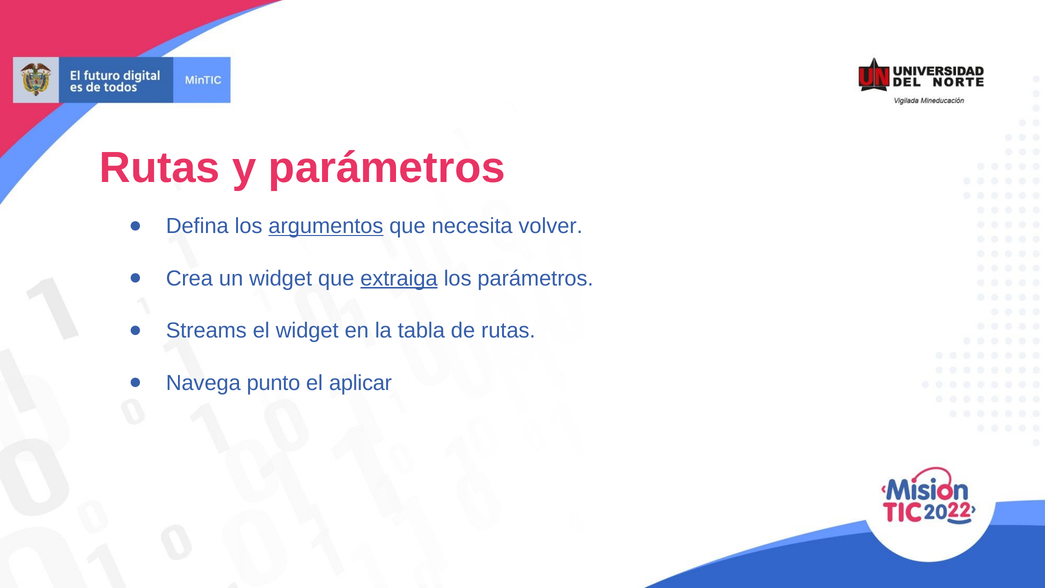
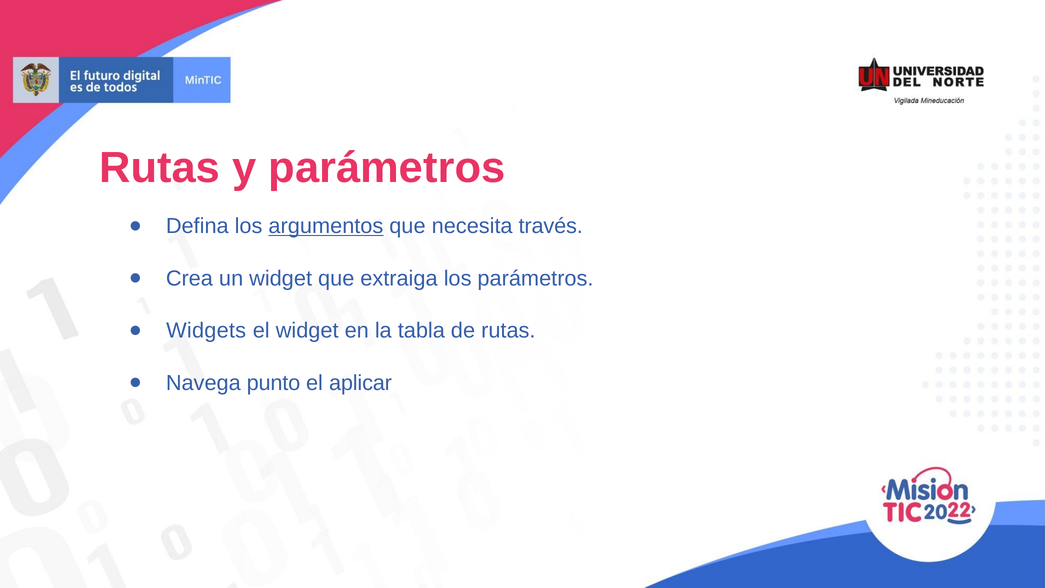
volver: volver -> través
extraiga underline: present -> none
Streams: Streams -> Widgets
